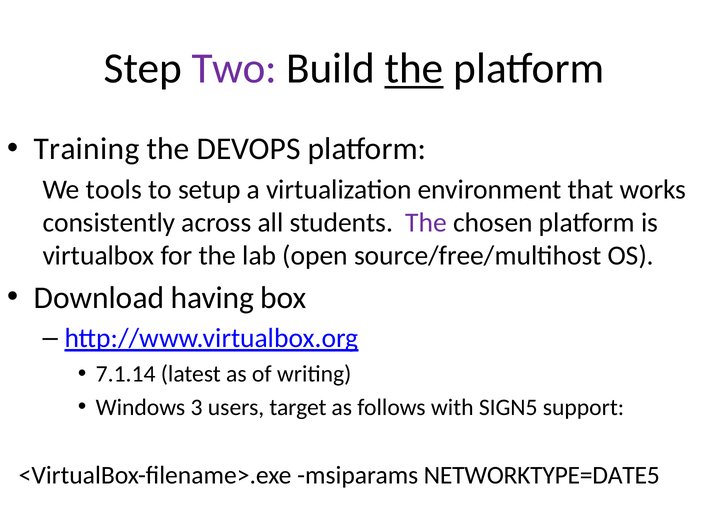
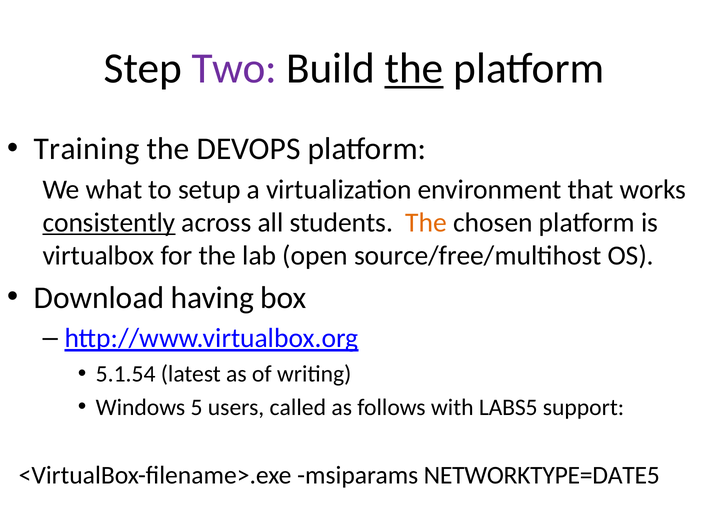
tools: tools -> what
consistently underline: none -> present
The at (426, 222) colour: purple -> orange
7.1.14: 7.1.14 -> 5.1.54
3: 3 -> 5
target: target -> called
SIGN5: SIGN5 -> LABS5
